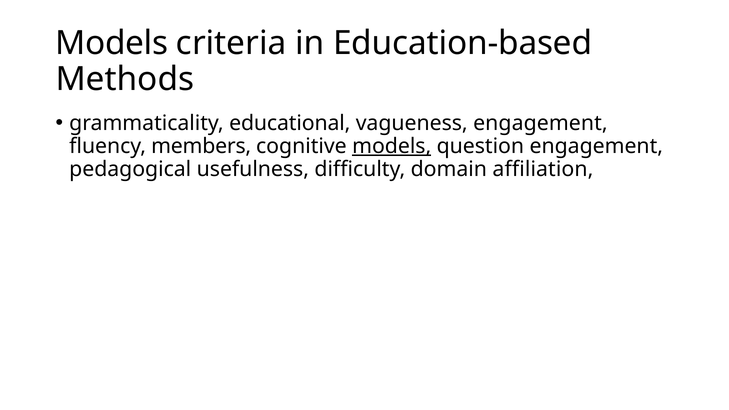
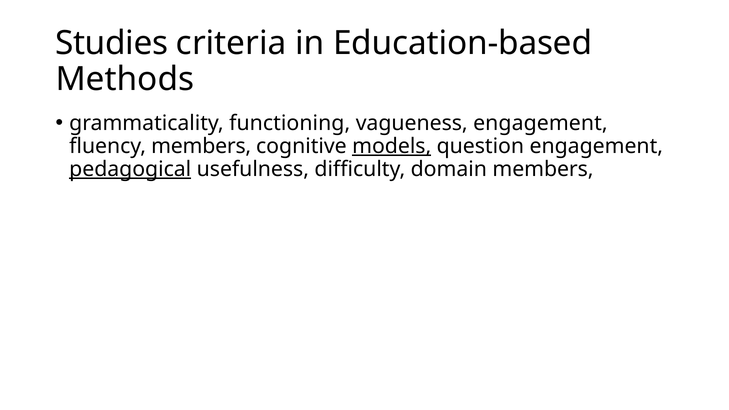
Models at (112, 43): Models -> Studies
educational: educational -> functioning
pedagogical underline: none -> present
domain affiliation: affiliation -> members
